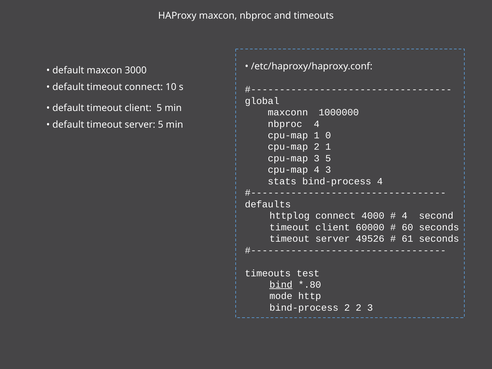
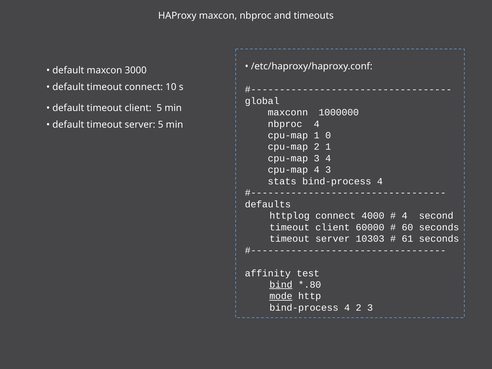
3 5: 5 -> 4
49526: 49526 -> 10303
timeouts at (268, 273): timeouts -> affinity
mode underline: none -> present
2 at (347, 308): 2 -> 4
